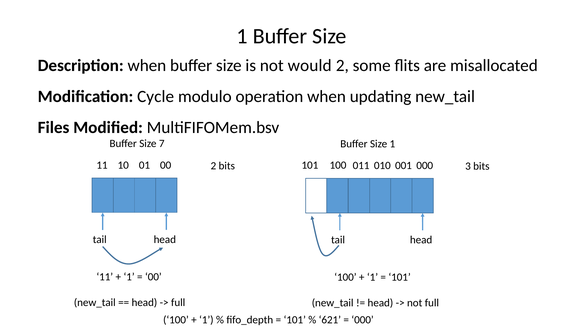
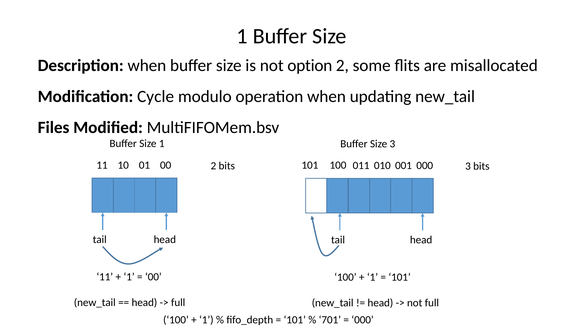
would: would -> option
Size 7: 7 -> 1
Size 1: 1 -> 3
621: 621 -> 701
